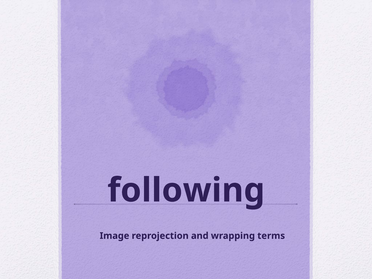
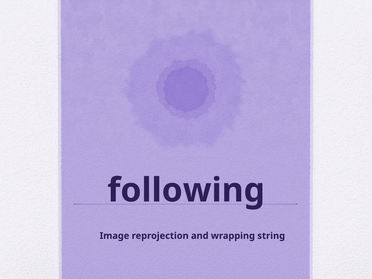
terms: terms -> string
